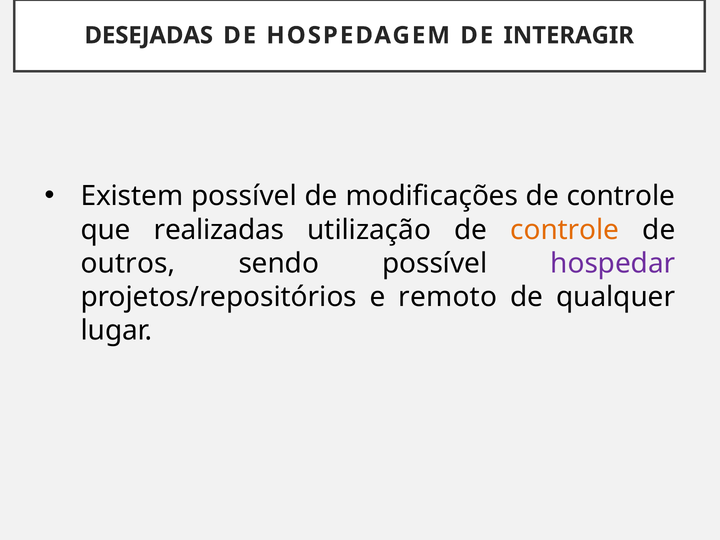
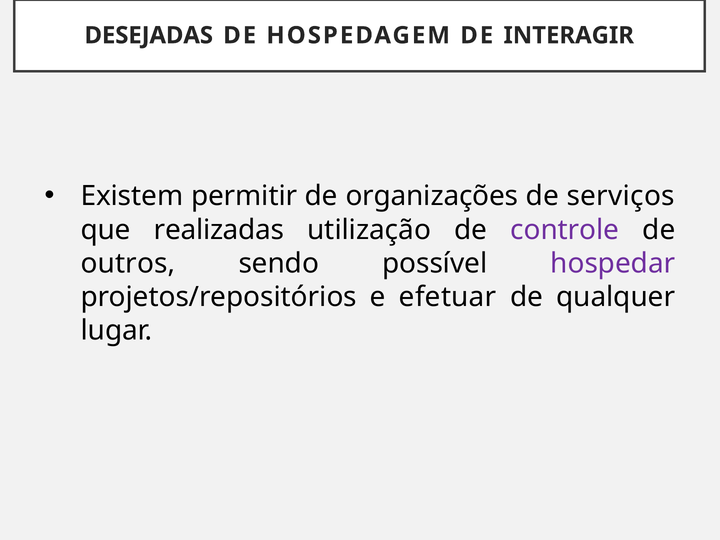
Existem possível: possível -> permitir
modificações: modificações -> organizações
controle at (621, 196): controle -> serviços
controle at (565, 230) colour: orange -> purple
remoto: remoto -> efetuar
